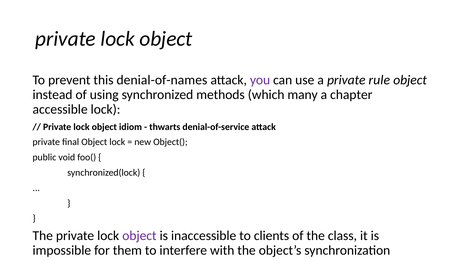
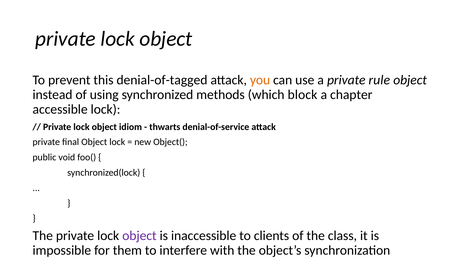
denial-of-names: denial-of-names -> denial-of-tagged
you colour: purple -> orange
many: many -> block
